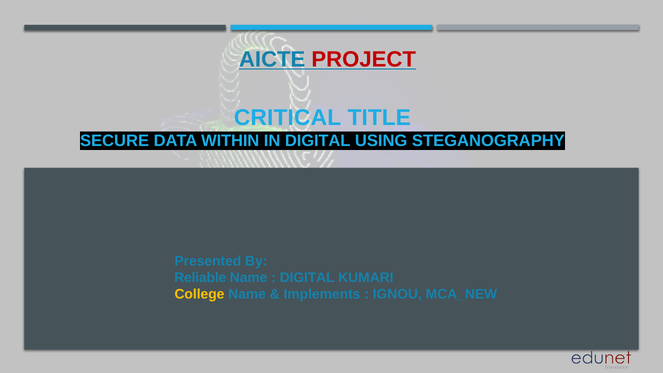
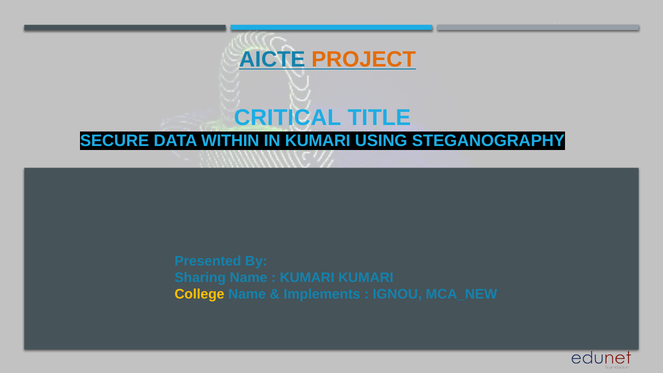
PROJECT colour: red -> orange
IN DIGITAL: DIGITAL -> KUMARI
Reliable: Reliable -> Sharing
DIGITAL at (307, 278): DIGITAL -> KUMARI
